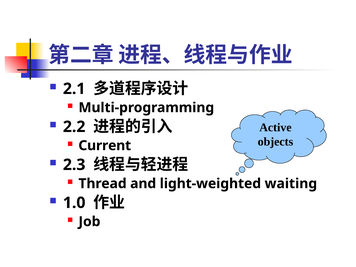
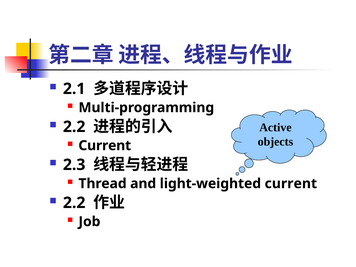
light-weighted waiting: waiting -> current
1.0 at (74, 203): 1.0 -> 2.2
